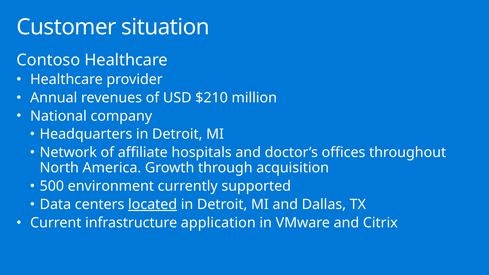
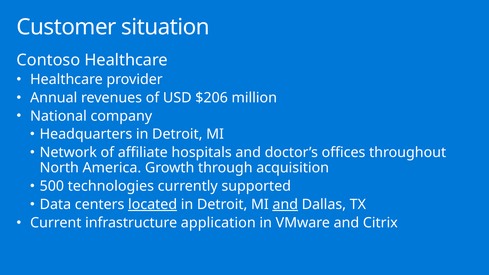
$210: $210 -> $206
environment: environment -> technologies
and at (285, 204) underline: none -> present
